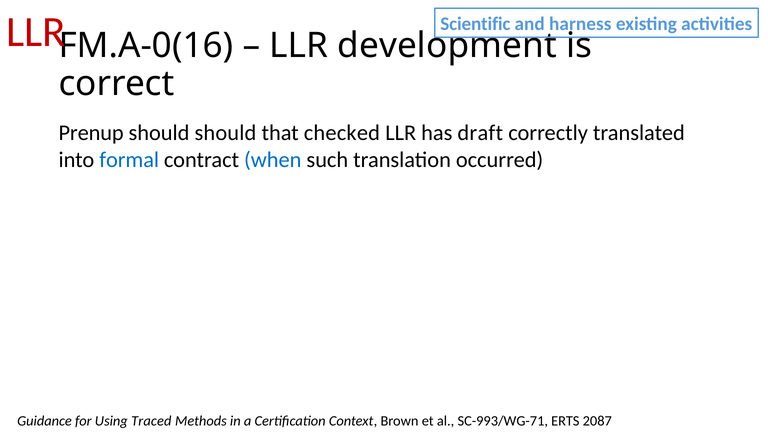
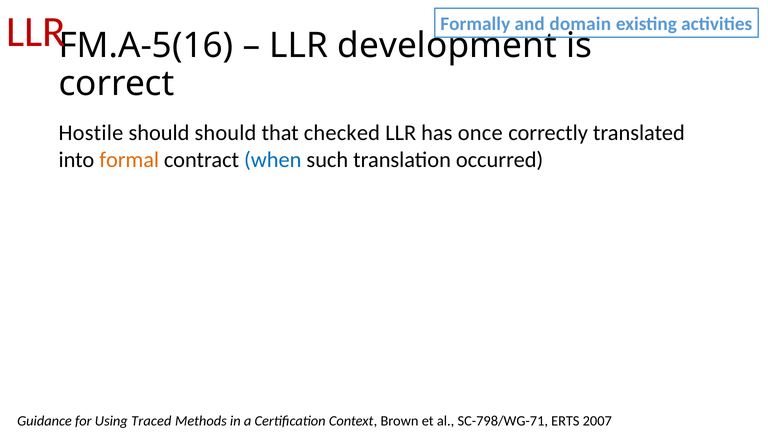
Scientific: Scientific -> Formally
harness: harness -> domain
FM.A-0(16: FM.A-0(16 -> FM.A-5(16
Prenup: Prenup -> Hostile
draft: draft -> once
formal colour: blue -> orange
SC-993/WG-71: SC-993/WG-71 -> SC-798/WG-71
2087: 2087 -> 2007
